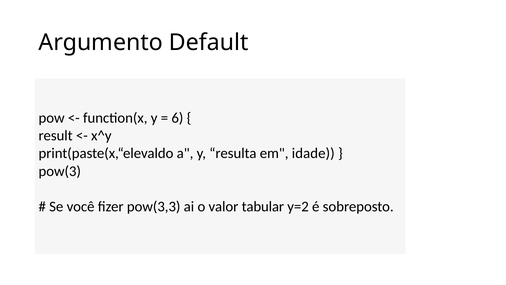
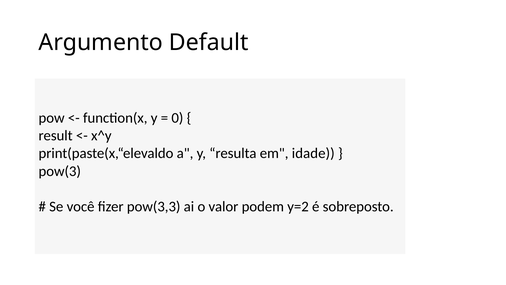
6: 6 -> 0
tabular: tabular -> podem
